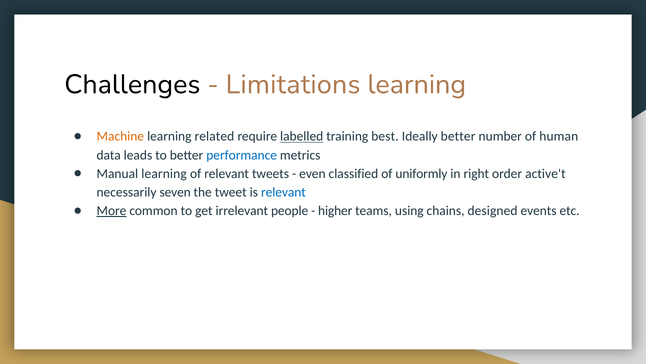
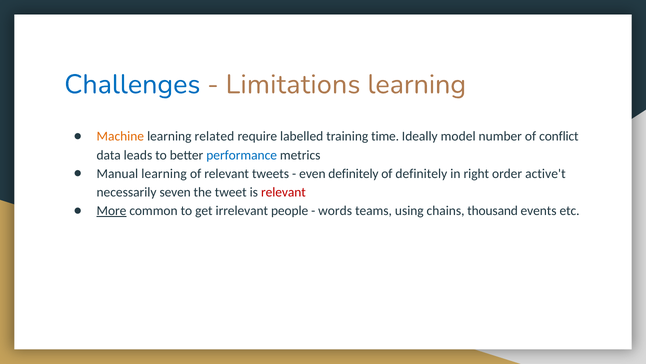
Challenges colour: black -> blue
labelled underline: present -> none
best: best -> time
Ideally better: better -> model
human: human -> conflict
even classified: classified -> definitely
of uniformly: uniformly -> definitely
relevant at (283, 192) colour: blue -> red
higher: higher -> words
designed: designed -> thousand
